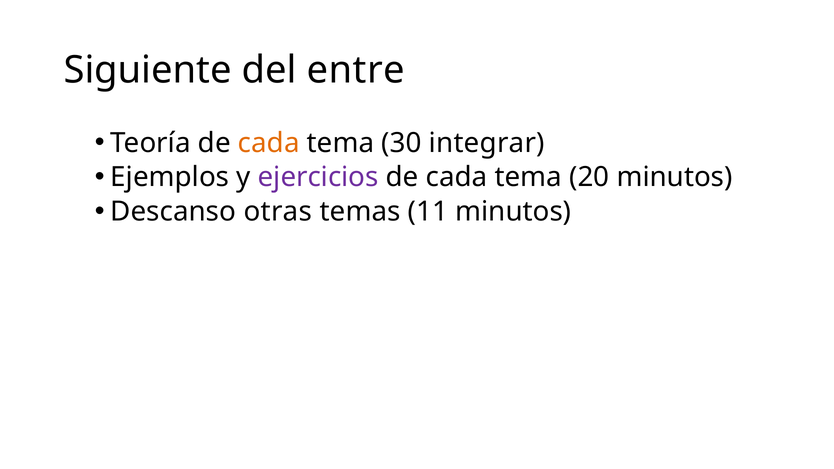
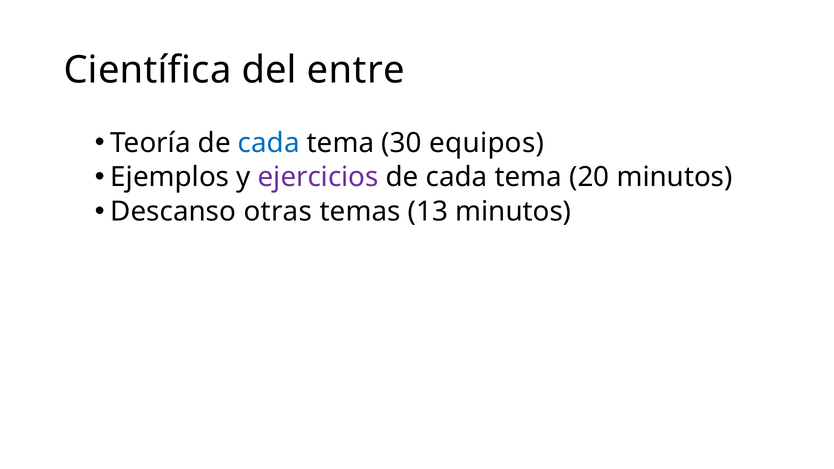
Siguiente: Siguiente -> Científica
cada at (269, 143) colour: orange -> blue
integrar: integrar -> equipos
11: 11 -> 13
